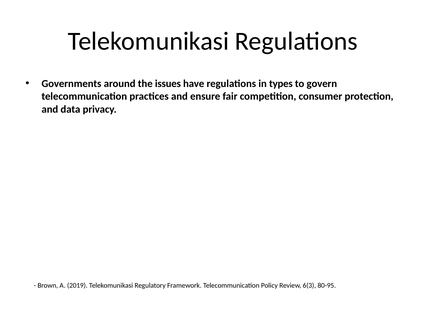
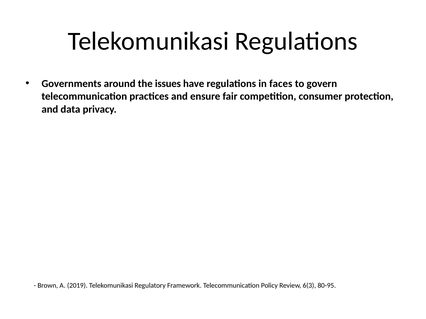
types: types -> faces
